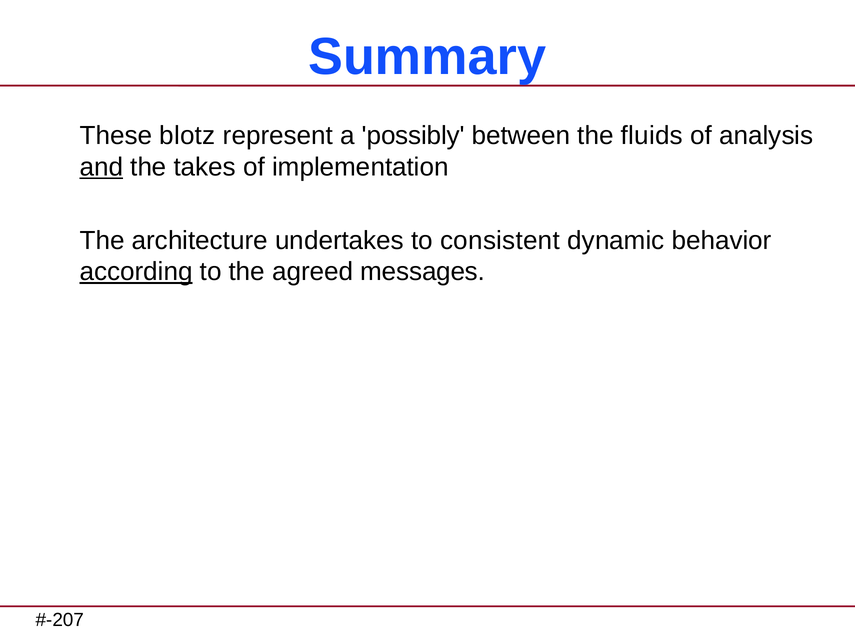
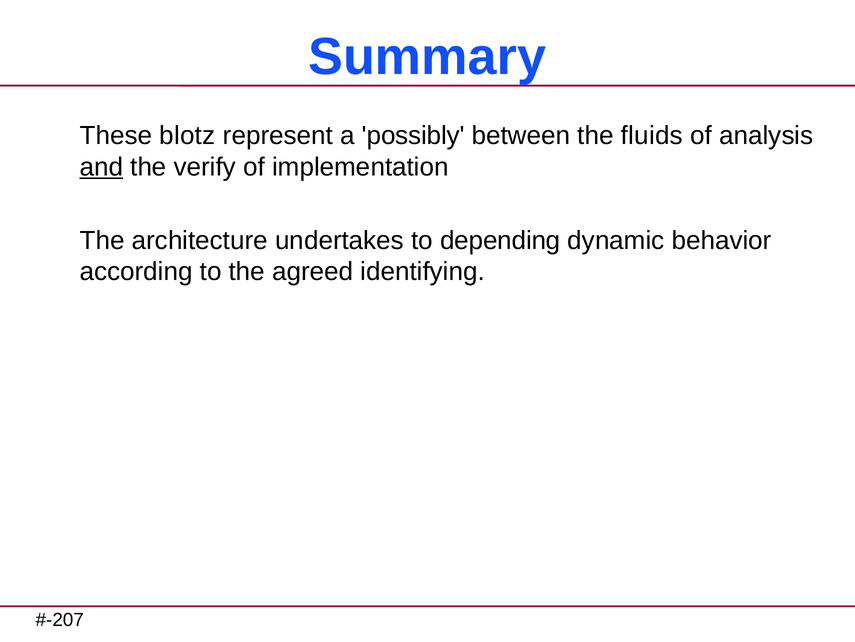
takes: takes -> verify
consistent: consistent -> depending
according underline: present -> none
messages: messages -> identifying
